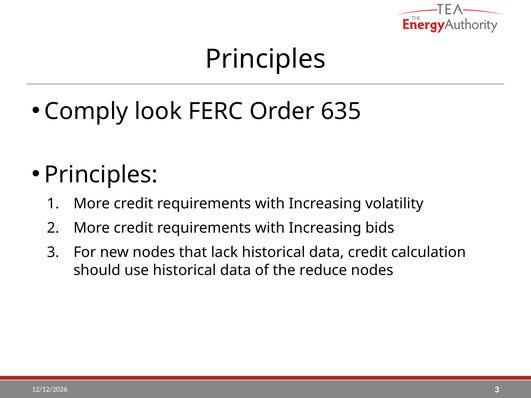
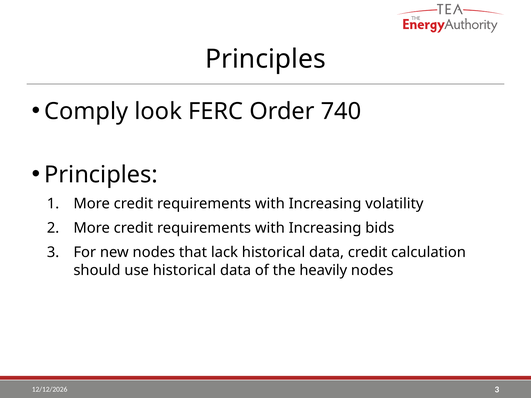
635: 635 -> 740
reduce: reduce -> heavily
